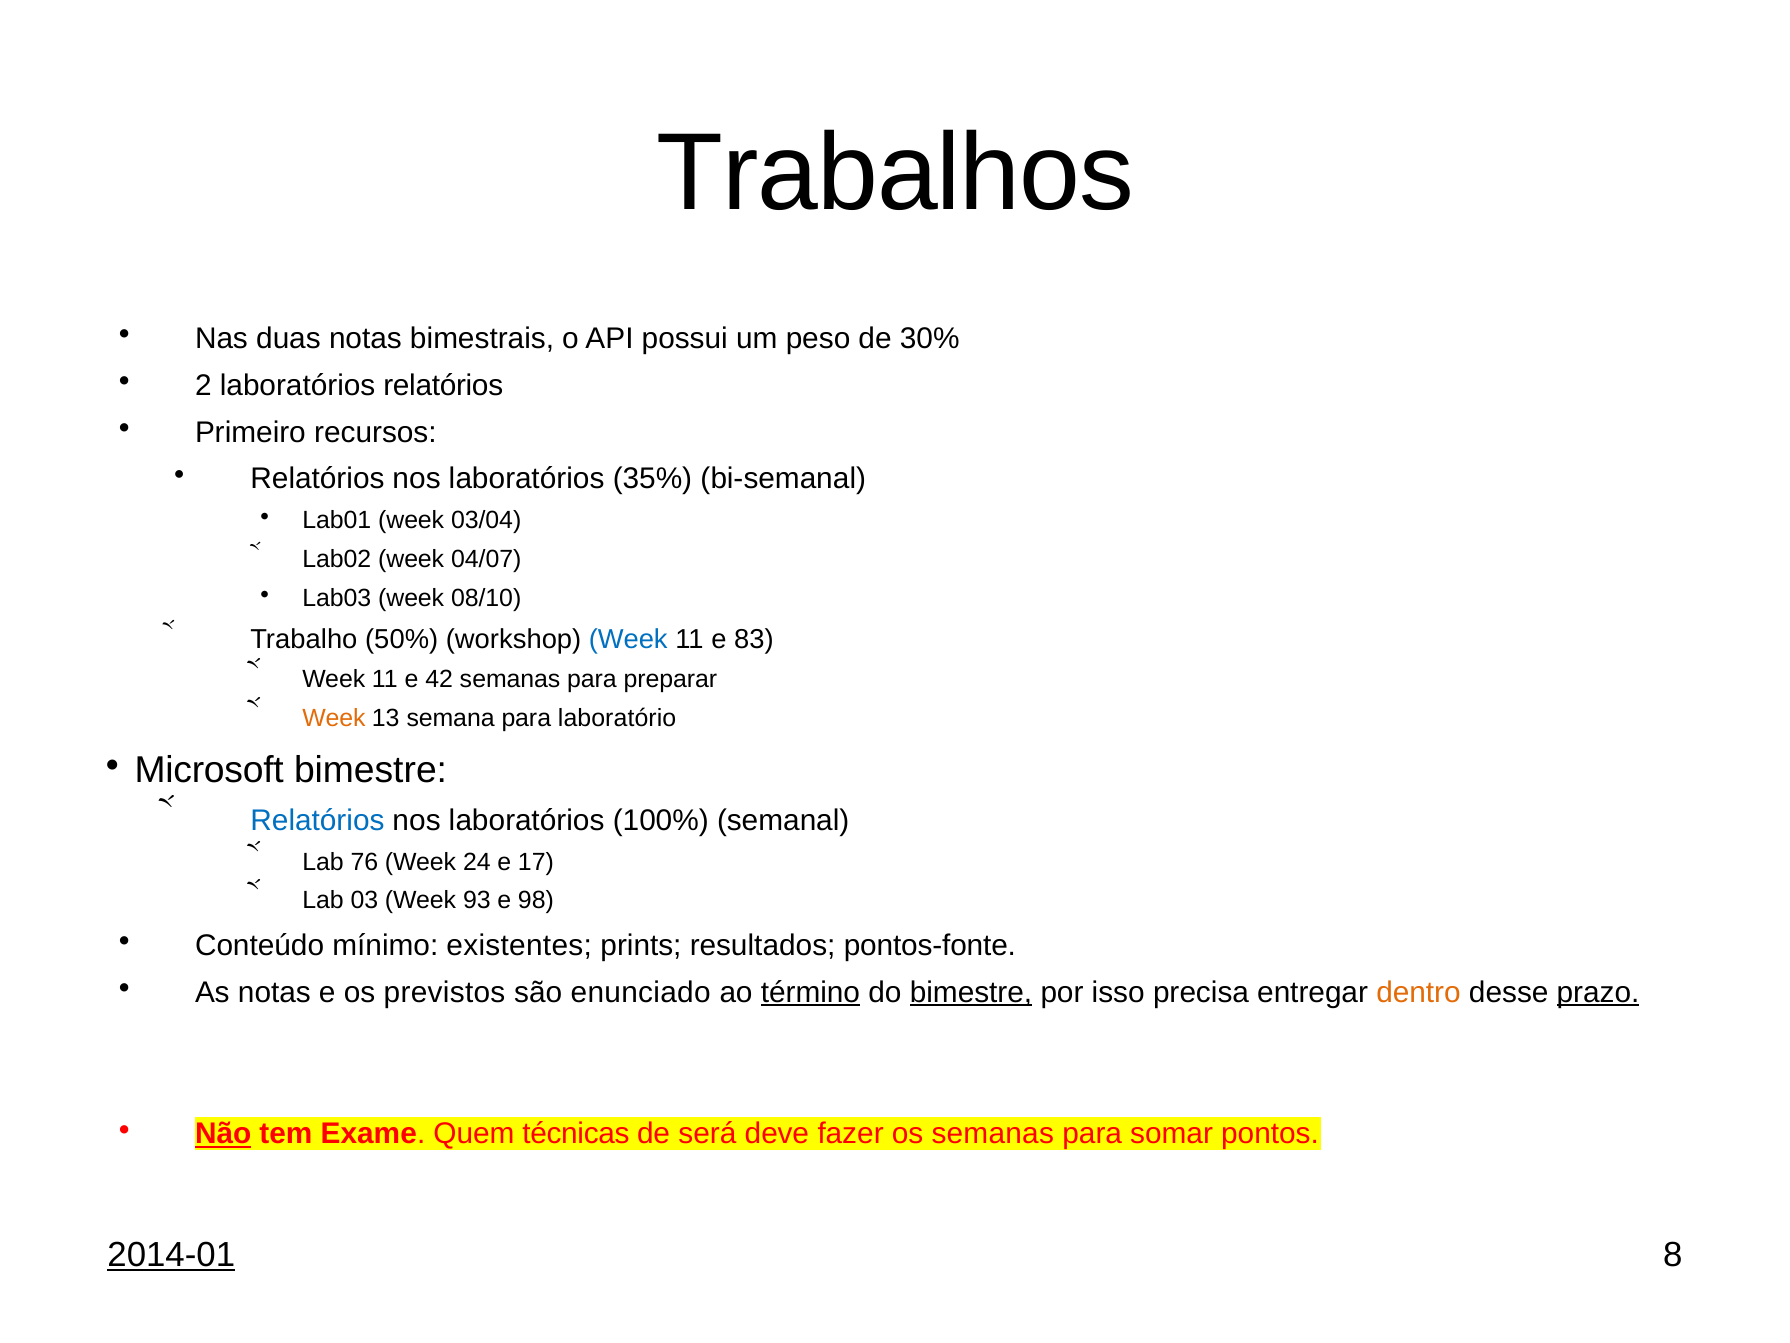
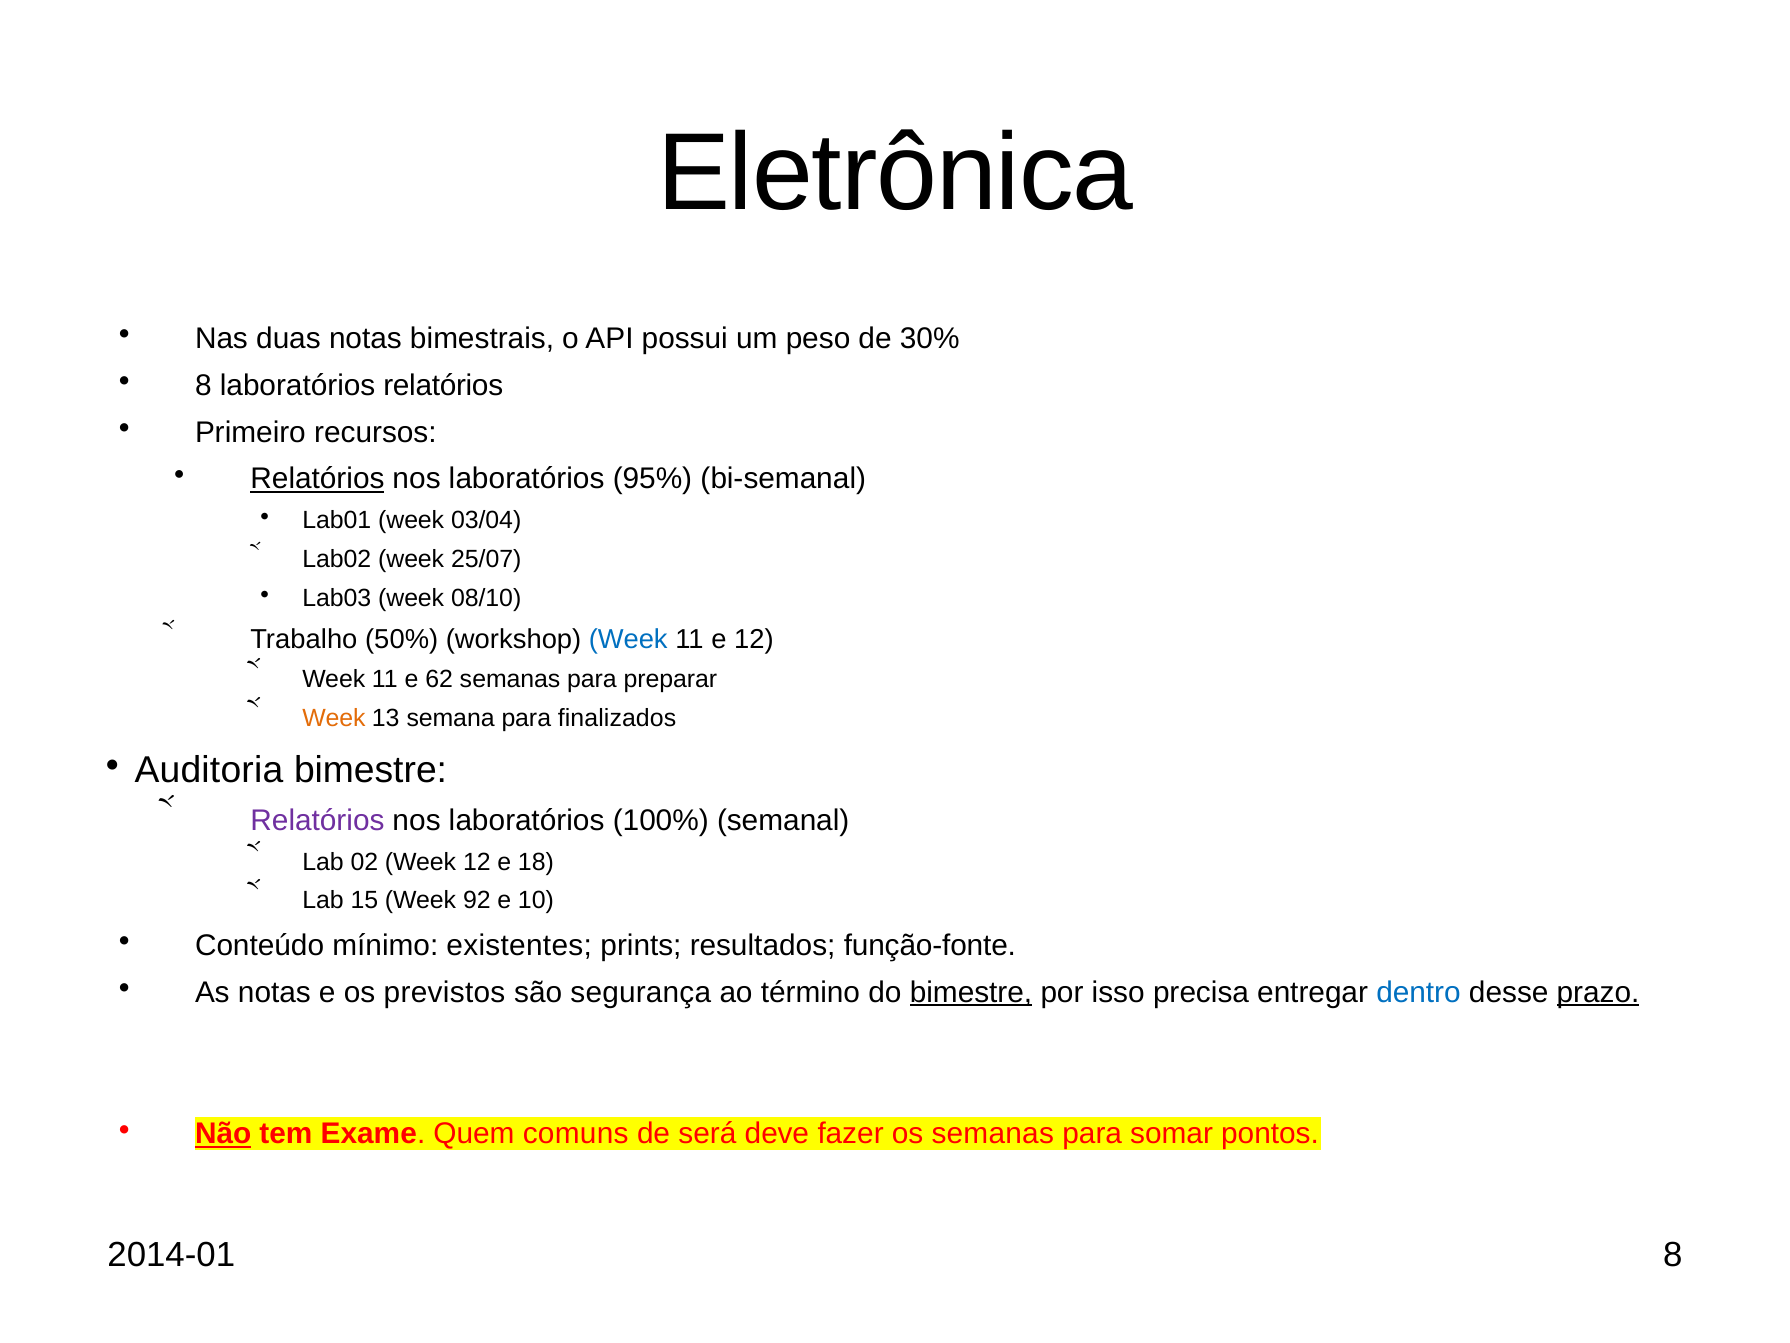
Trabalhos: Trabalhos -> Eletrônica
2 at (203, 385): 2 -> 8
Relatórios at (317, 479) underline: none -> present
35%: 35% -> 95%
04/07: 04/07 -> 25/07
e 83: 83 -> 12
42: 42 -> 62
laboratório: laboratório -> finalizados
Microsoft: Microsoft -> Auditoria
Relatórios at (317, 820) colour: blue -> purple
76: 76 -> 02
Week 24: 24 -> 12
17: 17 -> 18
03: 03 -> 15
93: 93 -> 92
98: 98 -> 10
pontos-fonte: pontos-fonte -> função-fonte
enunciado: enunciado -> segurança
término underline: present -> none
dentro colour: orange -> blue
técnicas: técnicas -> comuns
2014-01 underline: present -> none
